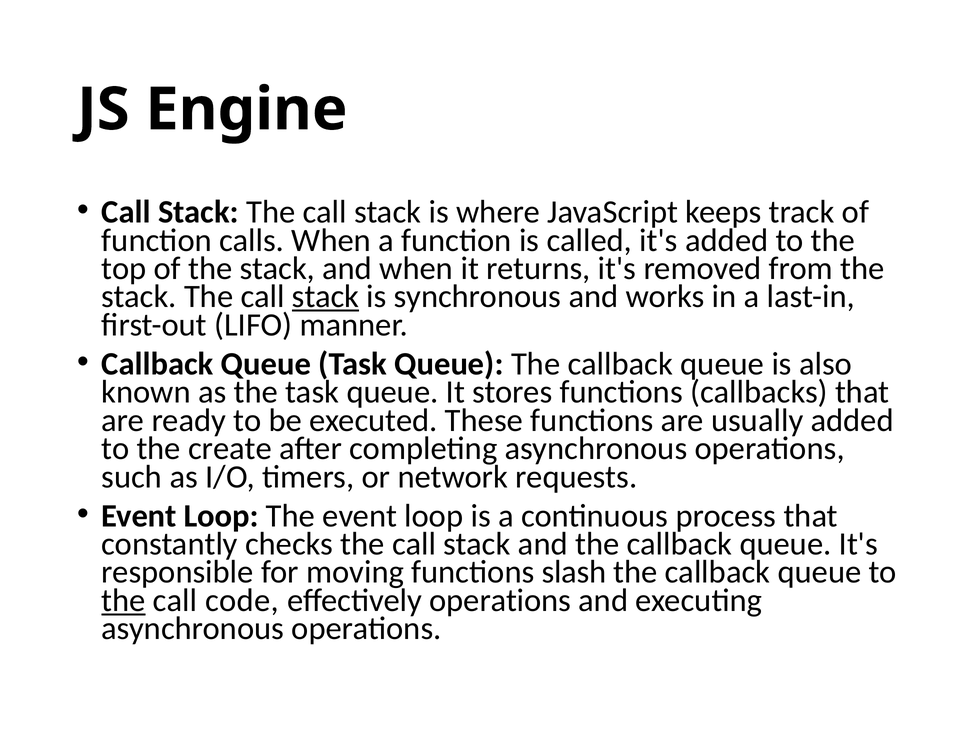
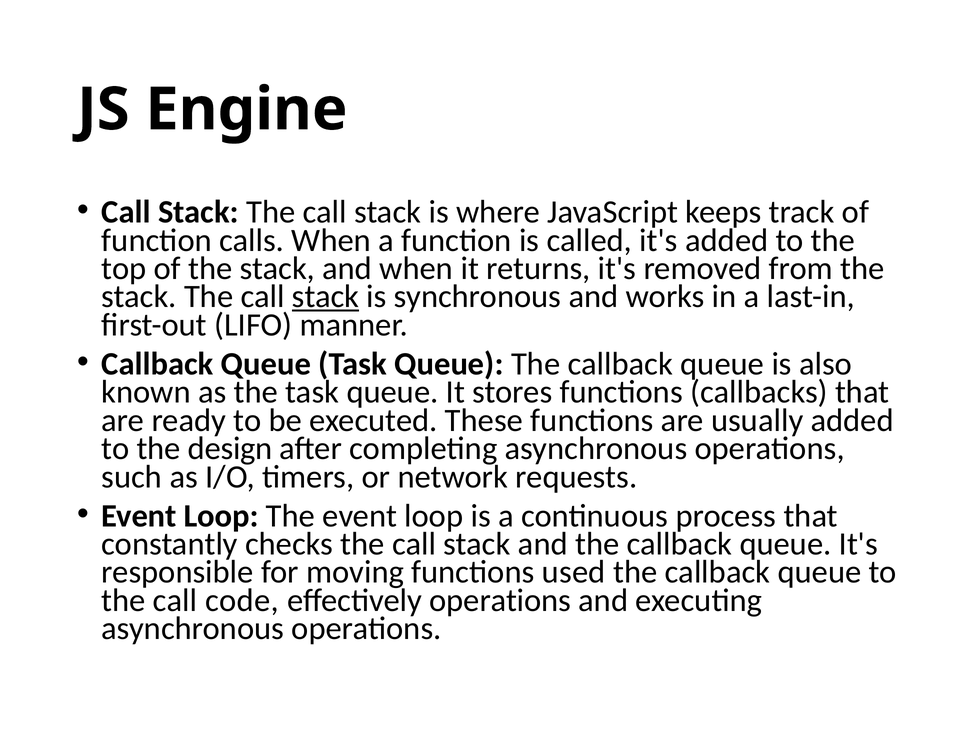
create: create -> design
slash: slash -> used
the at (124, 600) underline: present -> none
